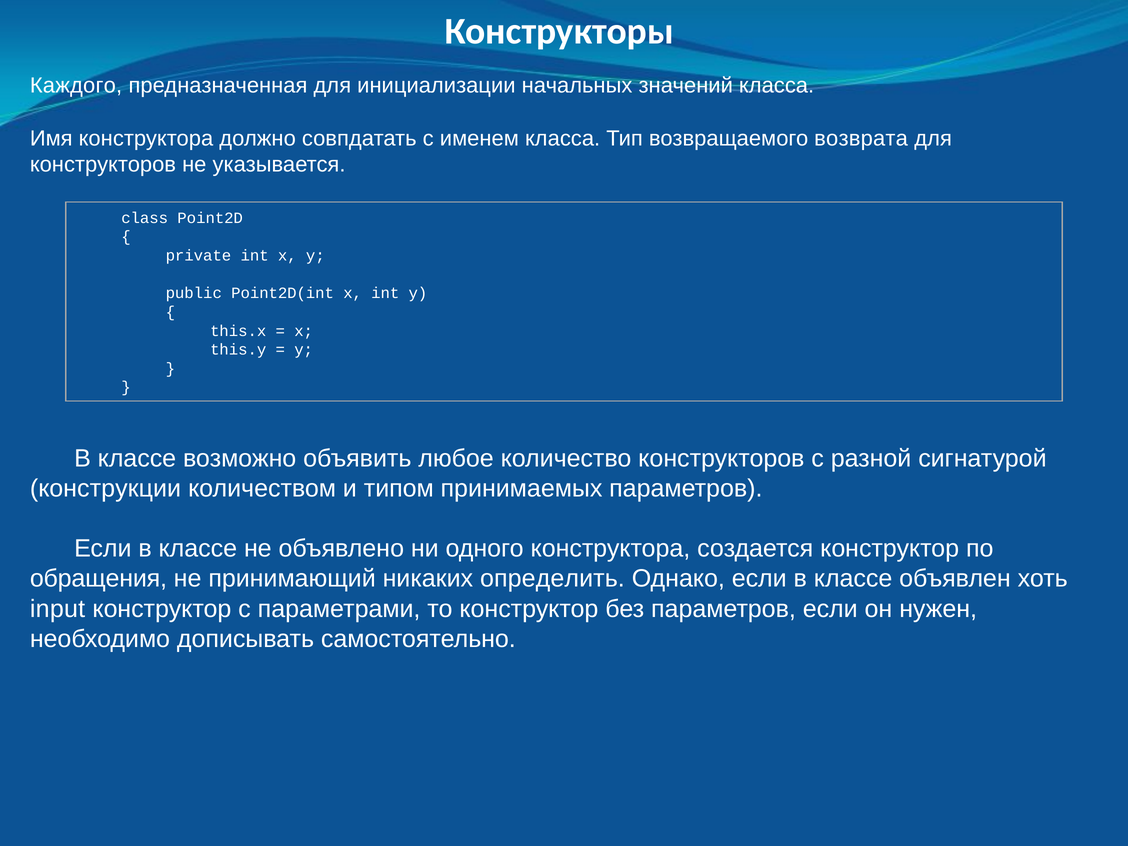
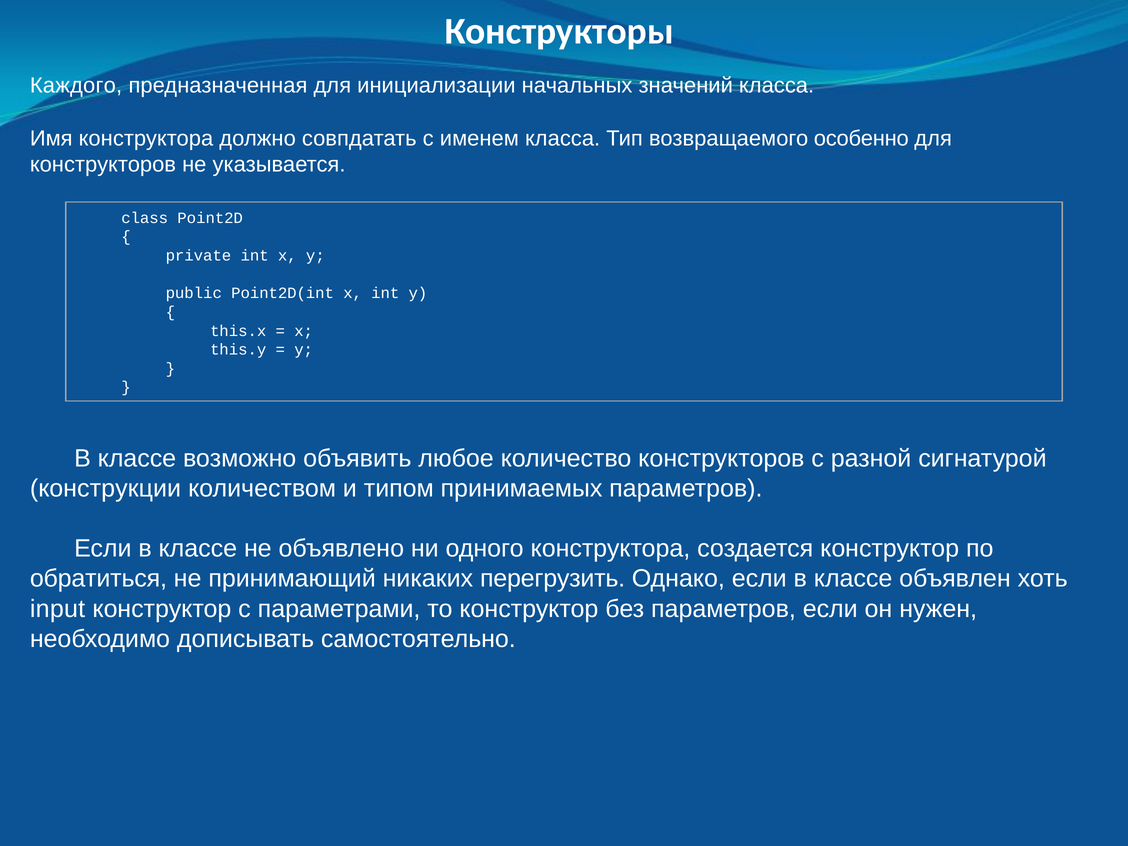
возврата: возврата -> особенно
обращения: обращения -> обратиться
определить: определить -> перегрузить
